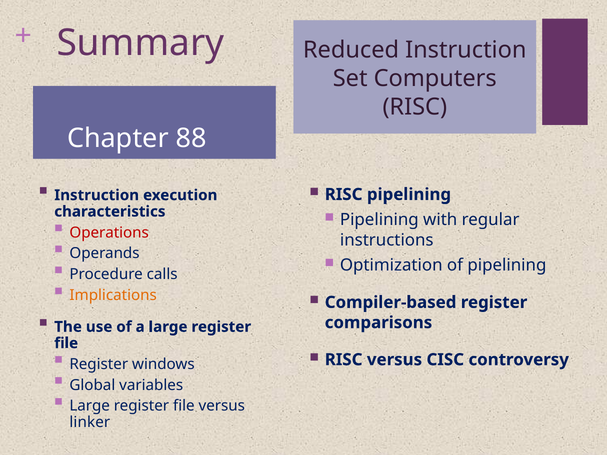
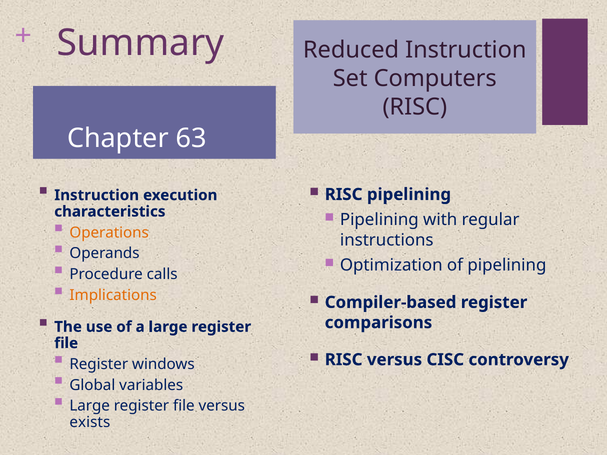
88: 88 -> 63
Operations colour: red -> orange
linker: linker -> exists
